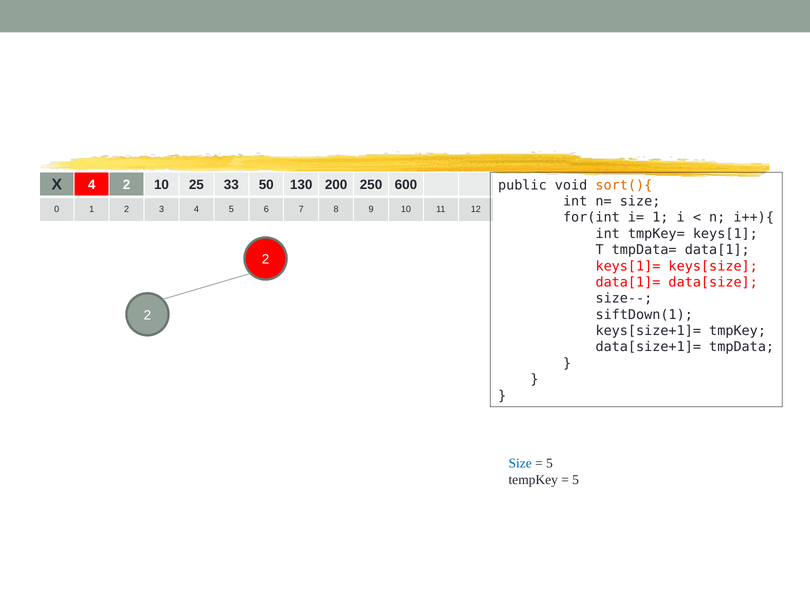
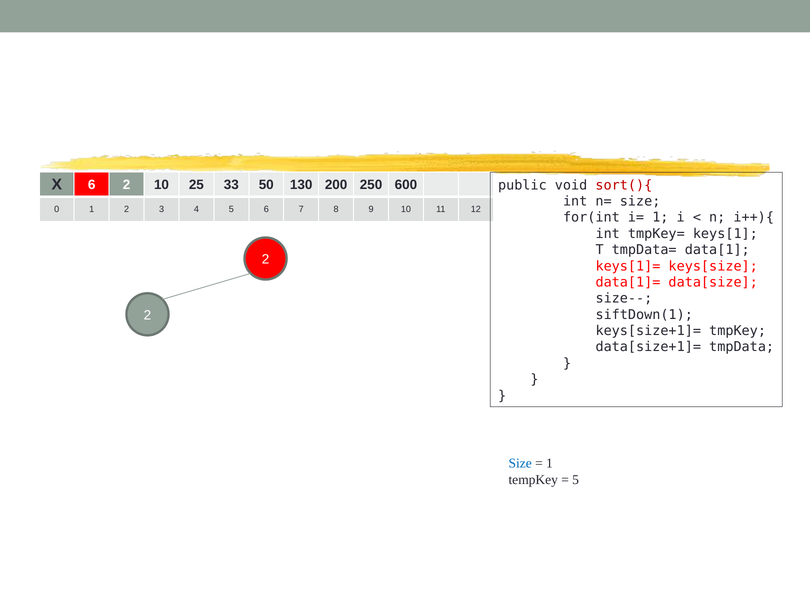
X 4: 4 -> 6
sort(){ colour: orange -> red
5 at (549, 464): 5 -> 1
